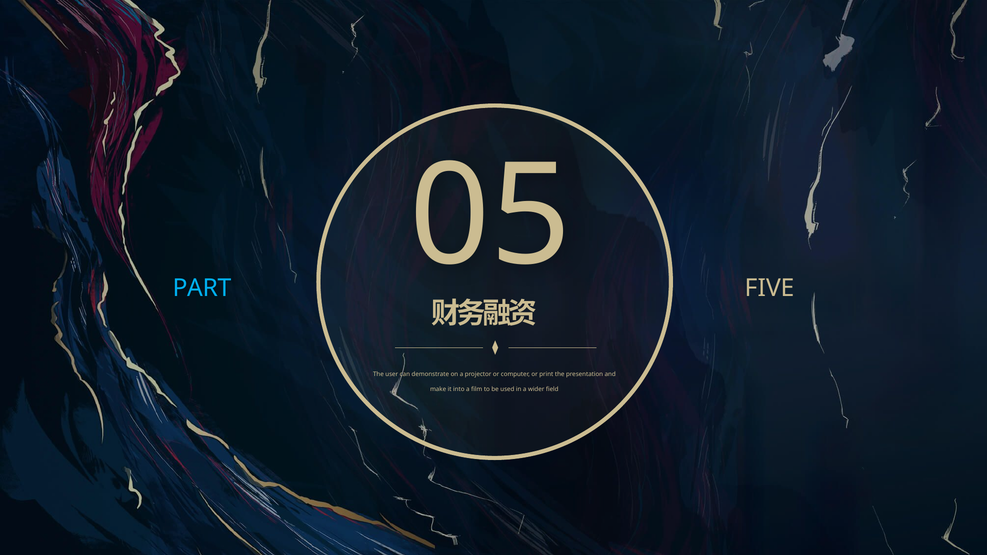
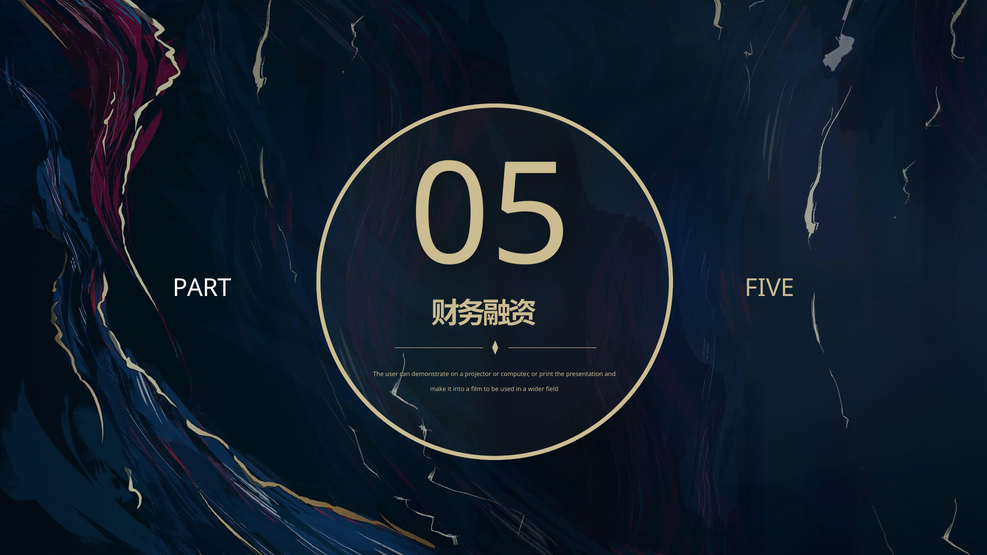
PART colour: light blue -> white
